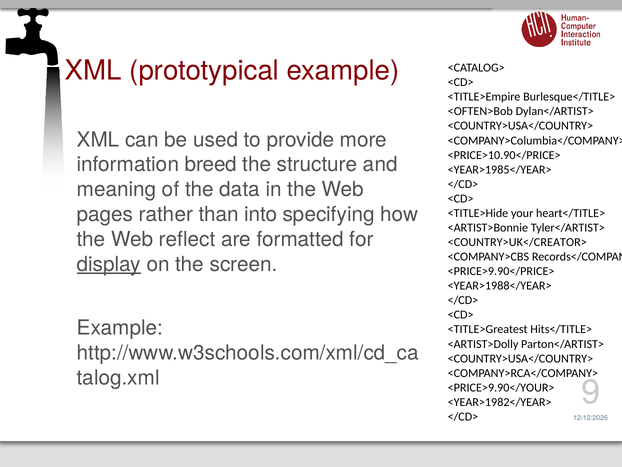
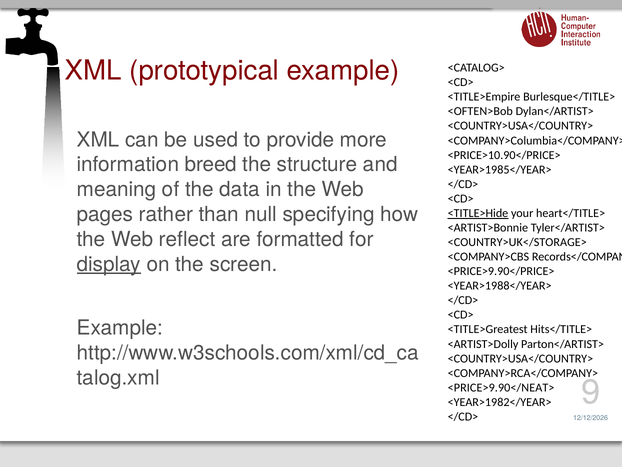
into: into -> null
<TITLE>Hide underline: none -> present
<COUNTRY>UK</CREATOR>: <COUNTRY>UK</CREATOR> -> <COUNTRY>UK</STORAGE>
<PRICE>9.90</YOUR>: <PRICE>9.90</YOUR> -> <PRICE>9.90</NEAT>
